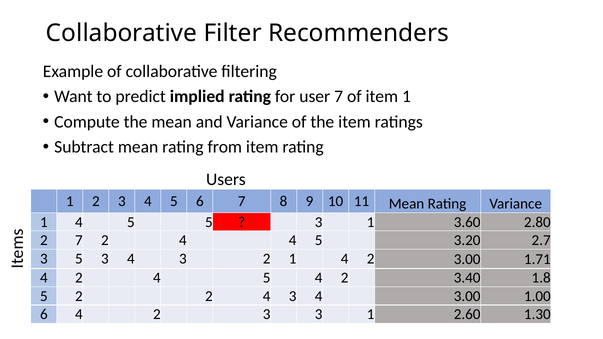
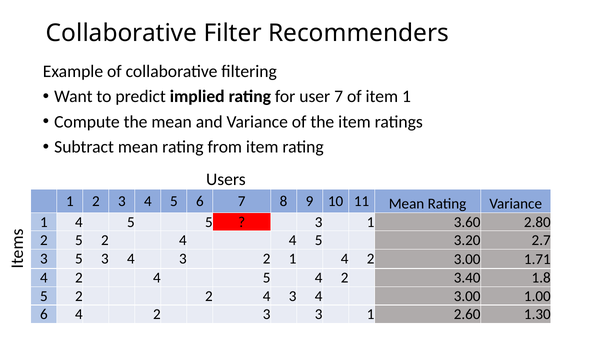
2 7: 7 -> 5
